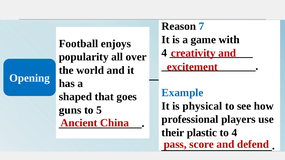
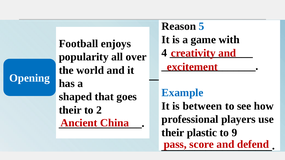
7: 7 -> 5
physical: physical -> between
guns at (70, 110): guns -> their
5: 5 -> 2
to 4: 4 -> 9
